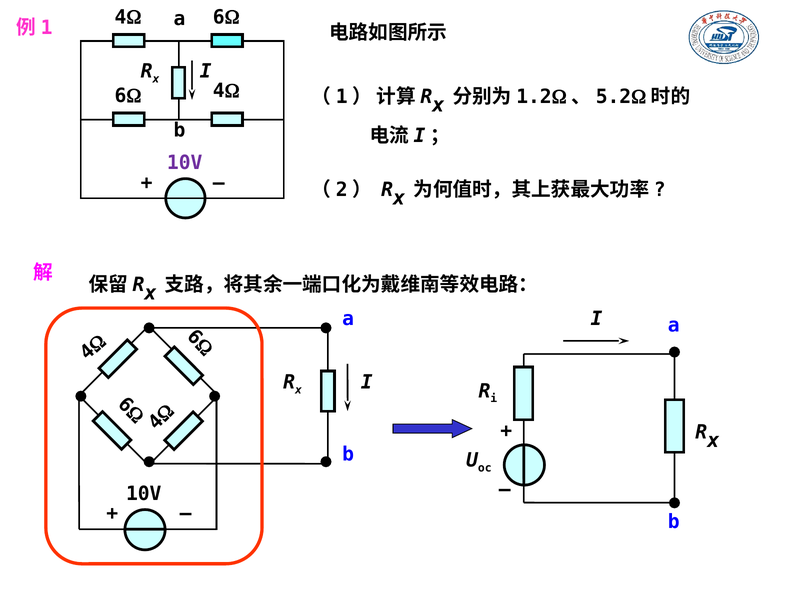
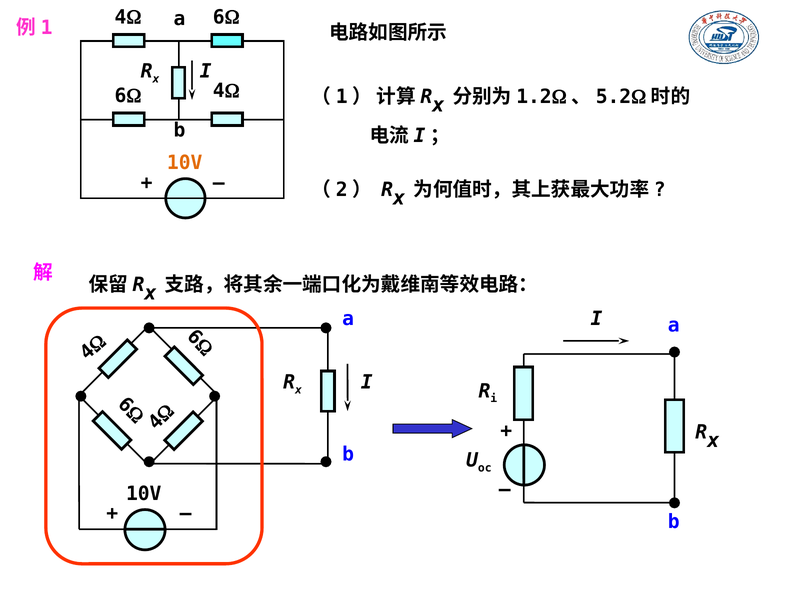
10V at (185, 163) colour: purple -> orange
